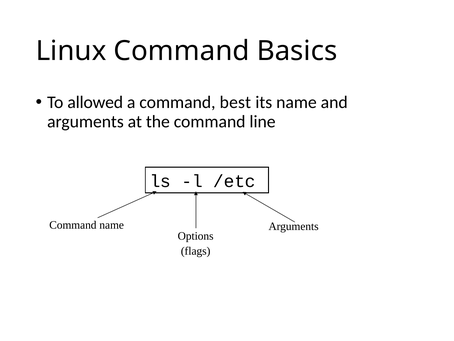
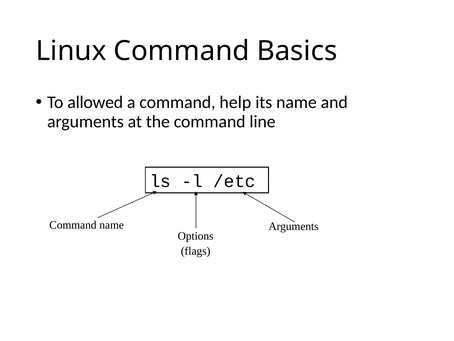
best: best -> help
